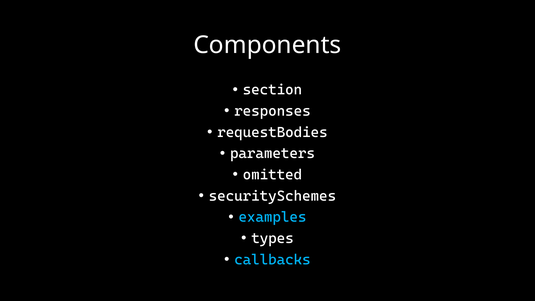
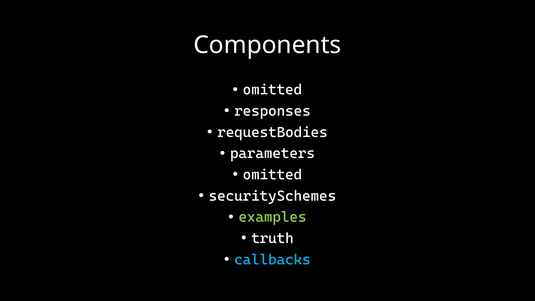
section at (272, 90): section -> omitted
examples colour: light blue -> light green
types: types -> truth
